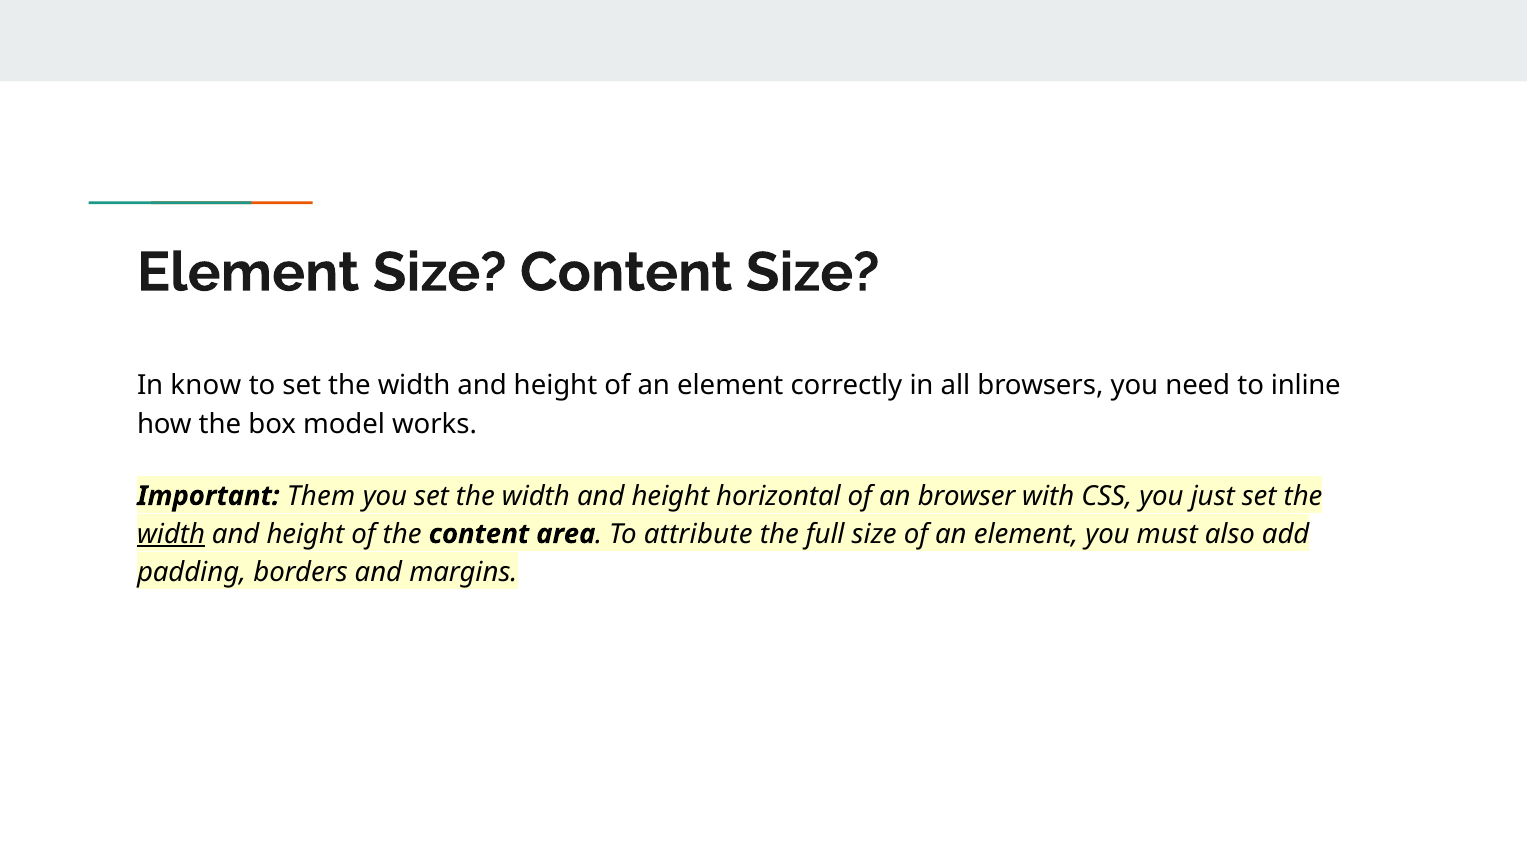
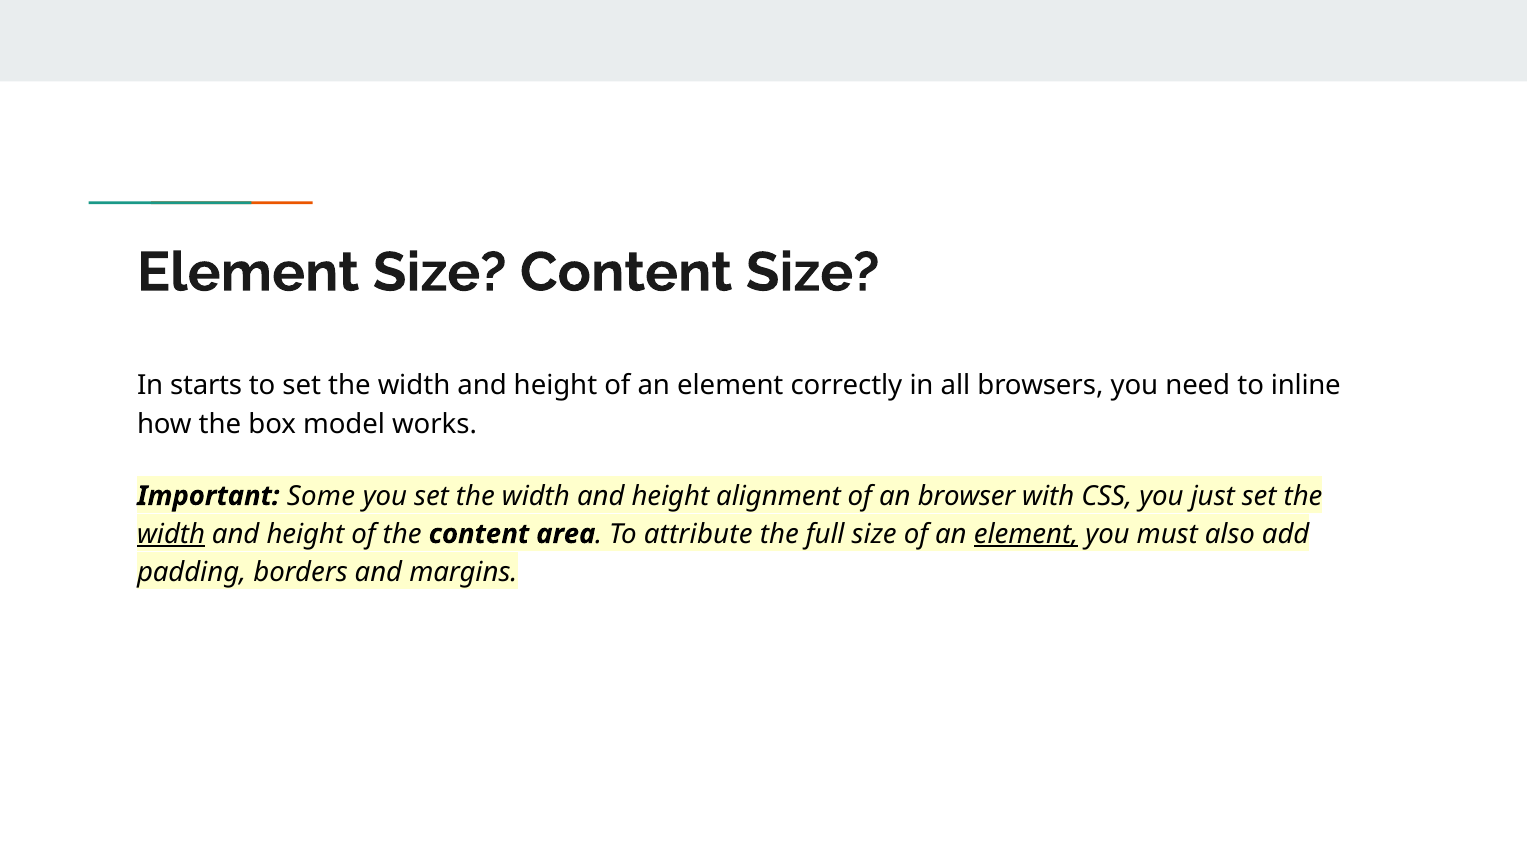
know: know -> starts
Them: Them -> Some
horizontal: horizontal -> alignment
element at (1026, 534) underline: none -> present
